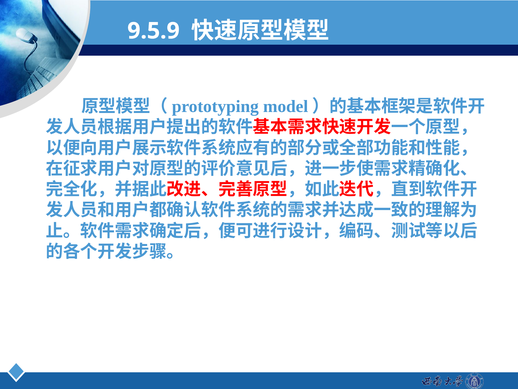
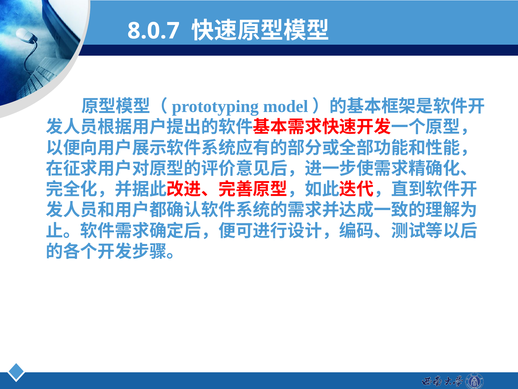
9.5.9: 9.5.9 -> 8.0.7
